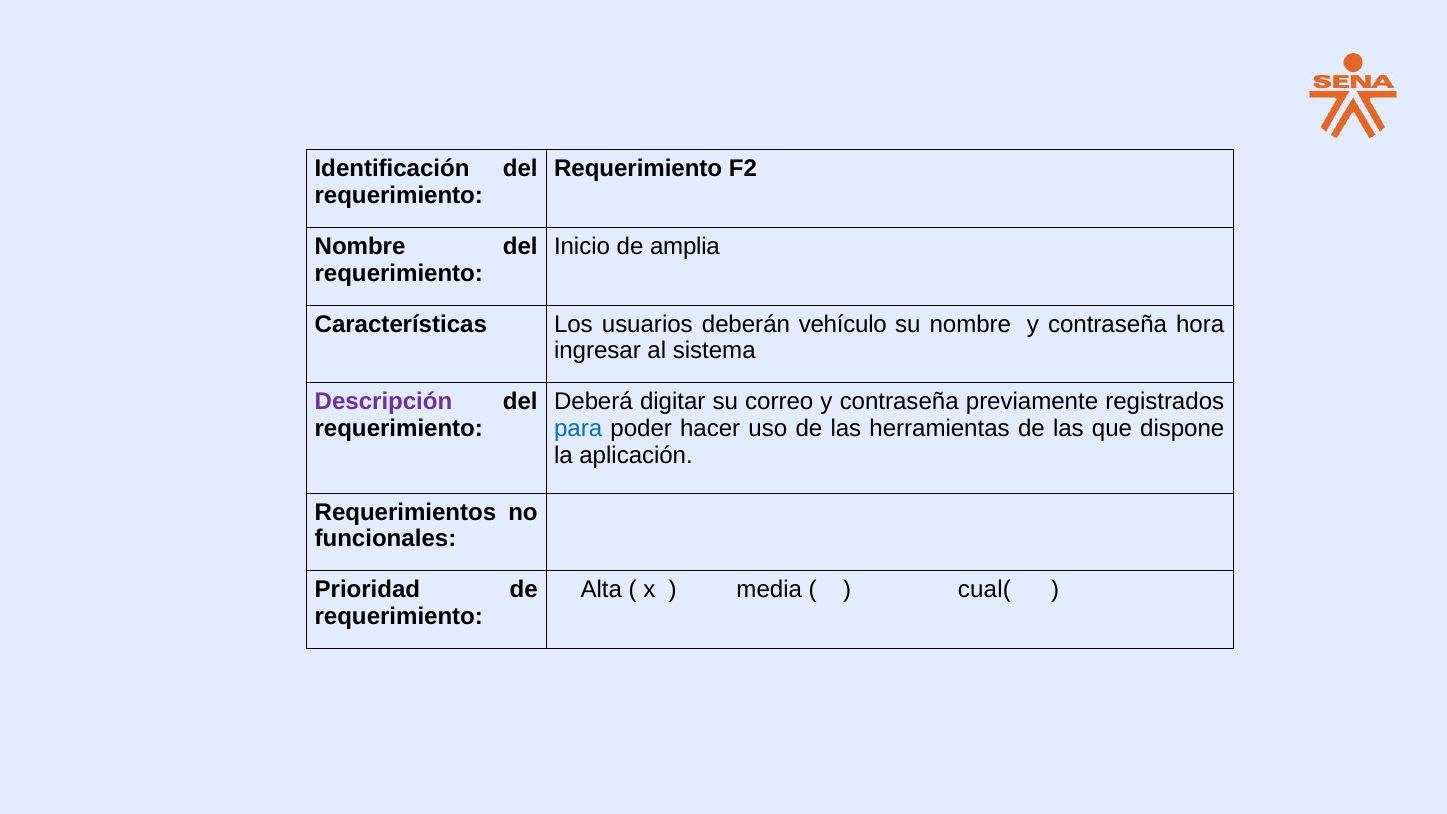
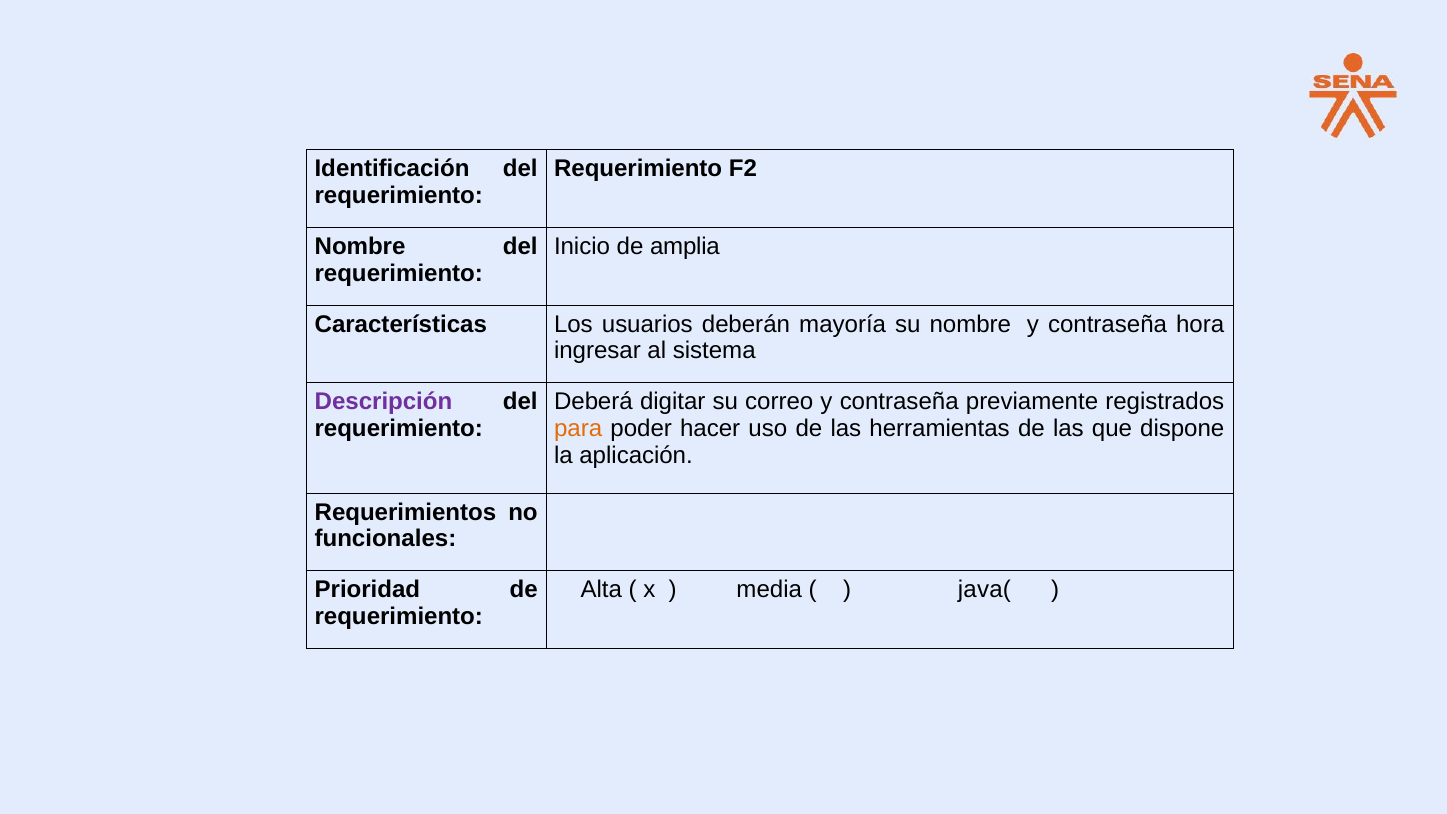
vehículo: vehículo -> mayoría
para colour: blue -> orange
cual(: cual( -> java(
